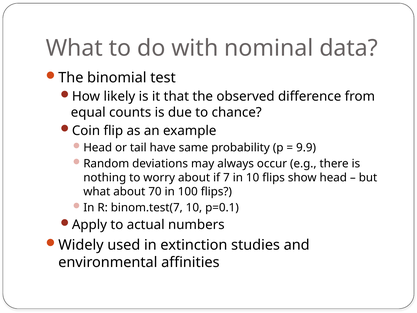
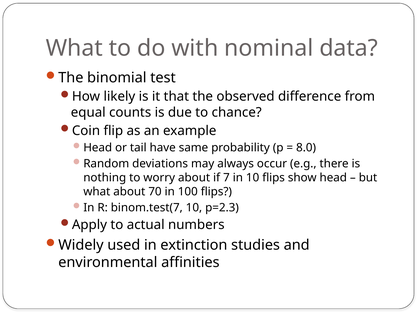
9.9: 9.9 -> 8.0
p=0.1: p=0.1 -> p=2.3
